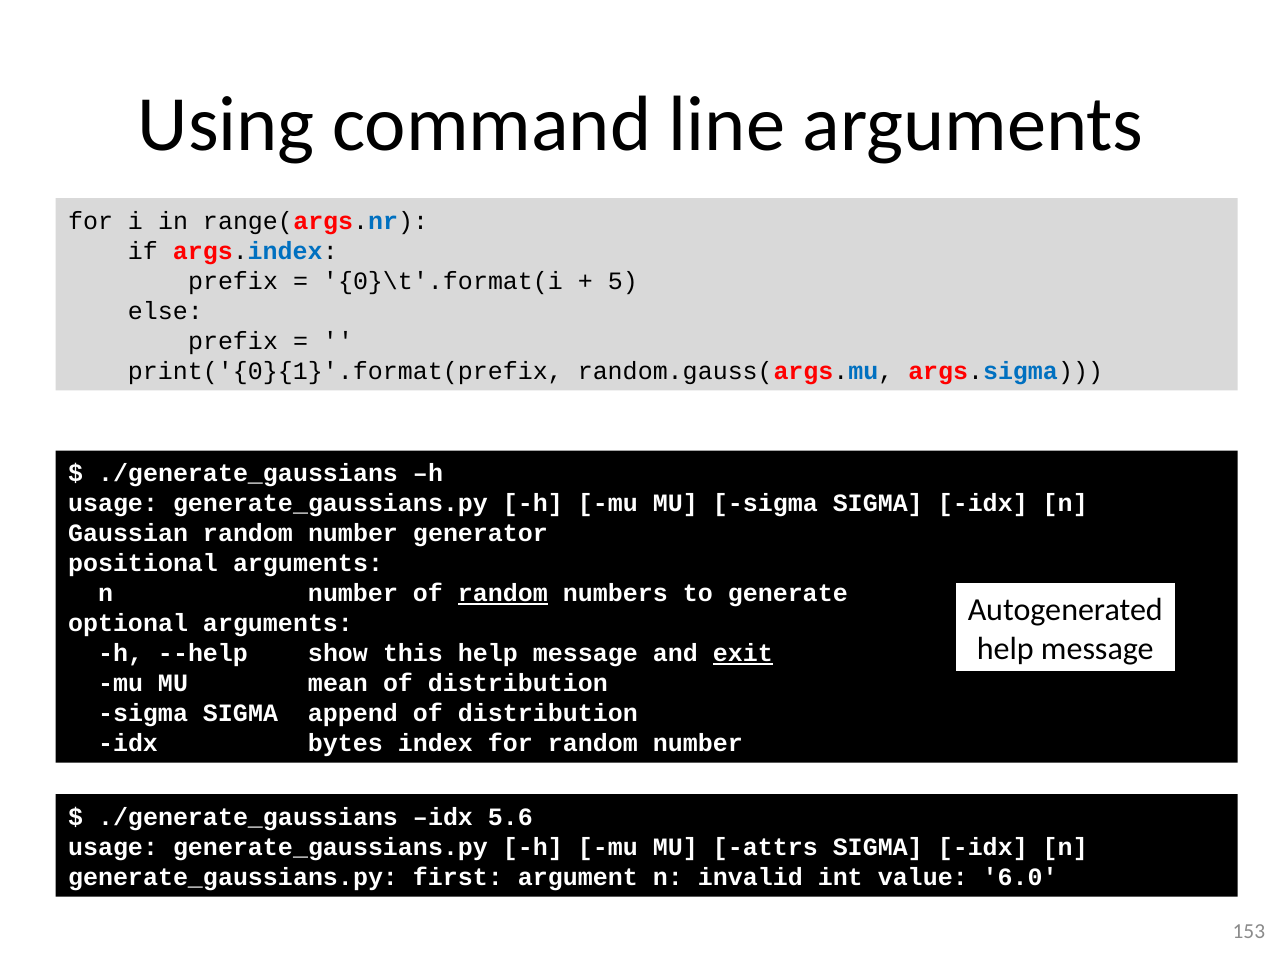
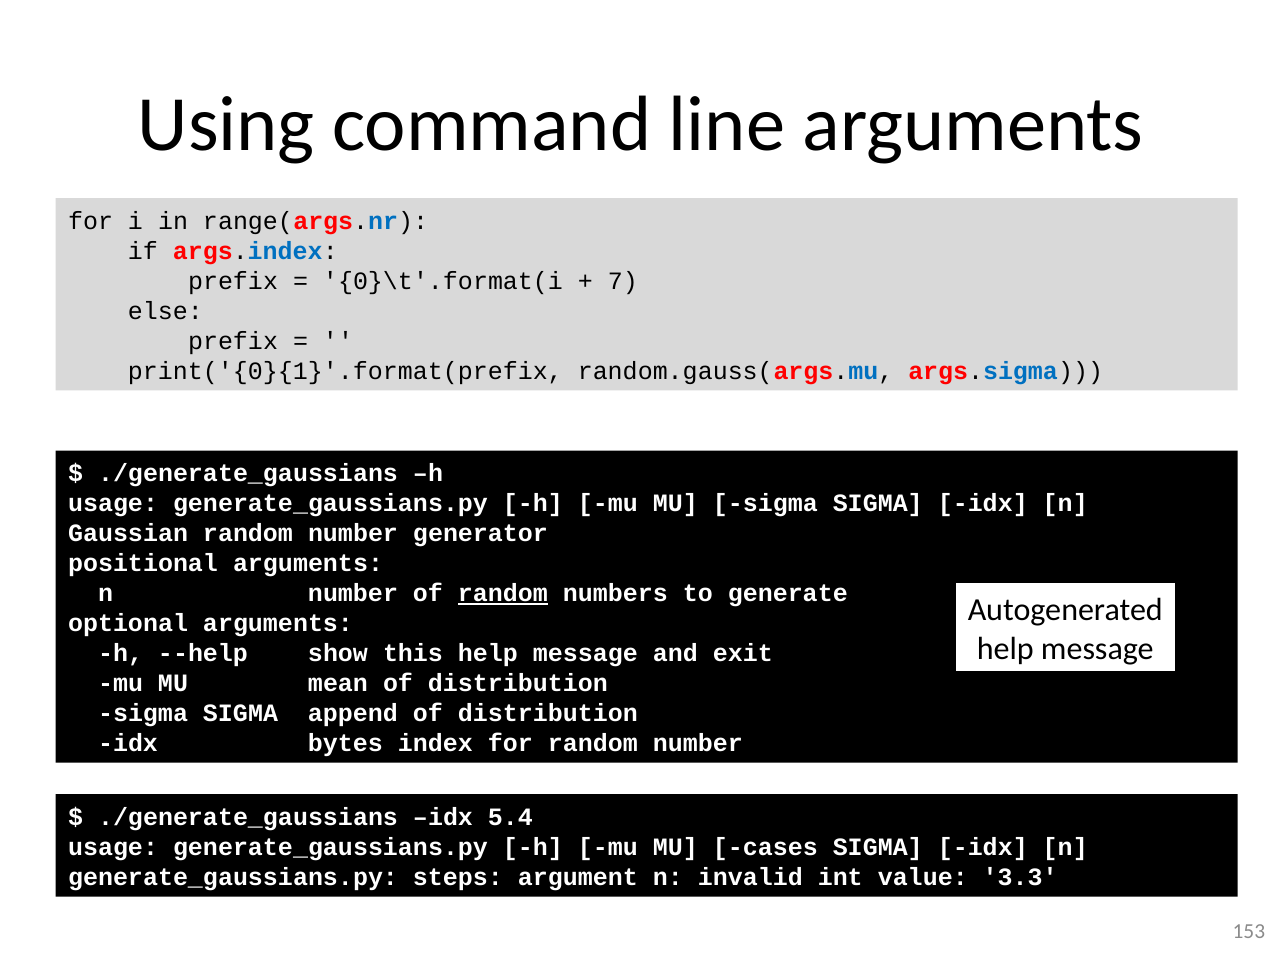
5: 5 -> 7
exit underline: present -> none
5.6: 5.6 -> 5.4
attrs: attrs -> cases
first: first -> steps
6.0: 6.0 -> 3.3
